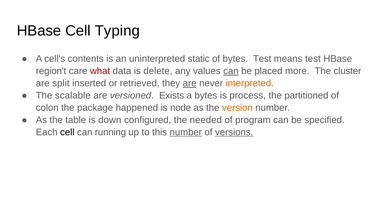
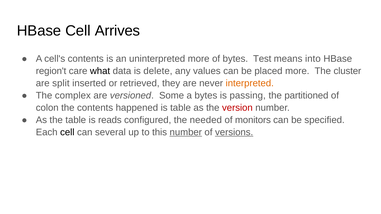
Typing: Typing -> Arrives
uninterpreted static: static -> more
means test: test -> into
what colour: red -> black
can at (231, 71) underline: present -> none
are at (190, 83) underline: present -> none
scalable: scalable -> complex
Exists: Exists -> Some
process: process -> passing
the package: package -> contents
is node: node -> table
version colour: orange -> red
down: down -> reads
program: program -> monitors
running: running -> several
